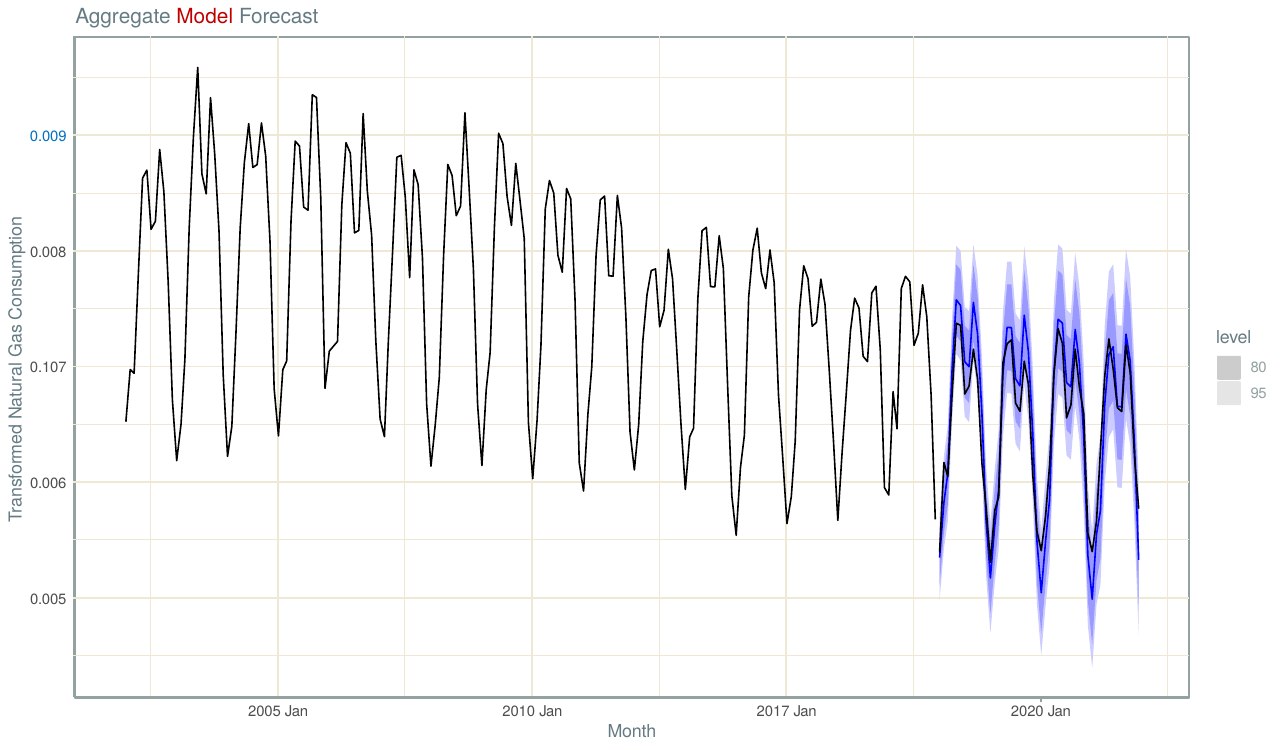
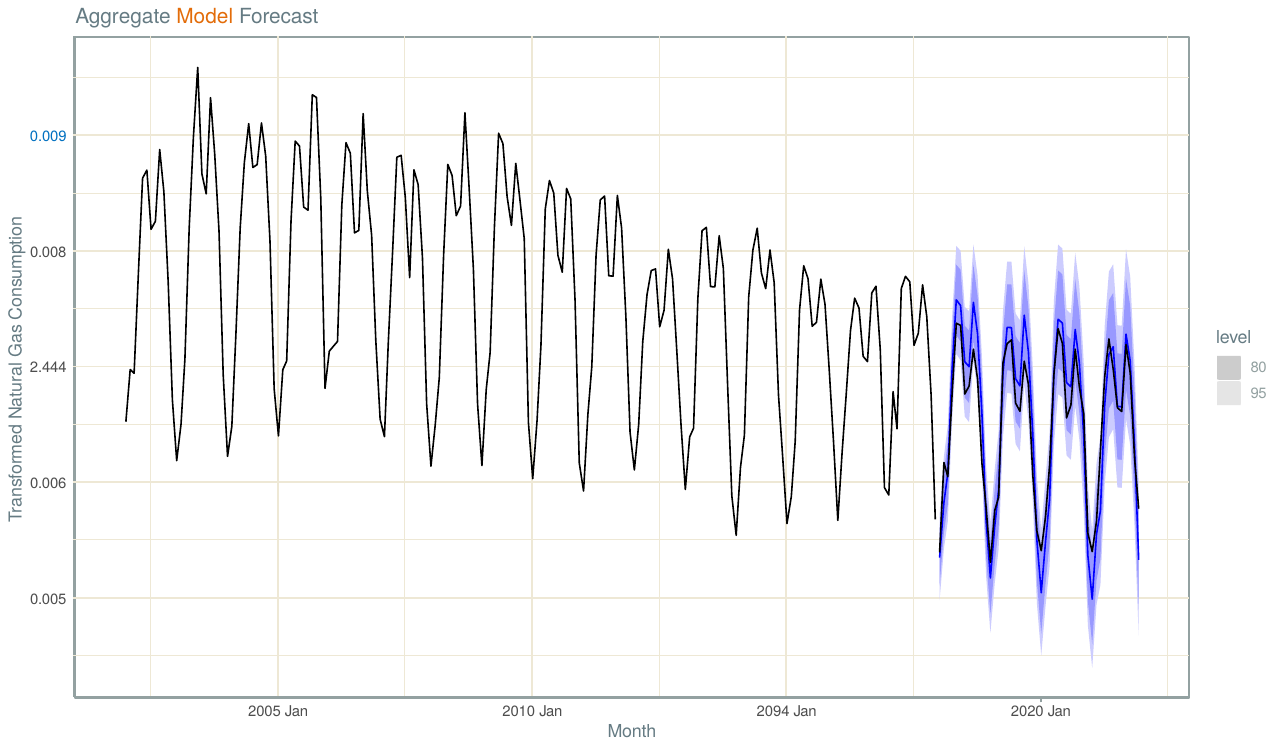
Model colour: red -> orange
0.107: 0.107 -> 2.444
2017: 2017 -> 2094
